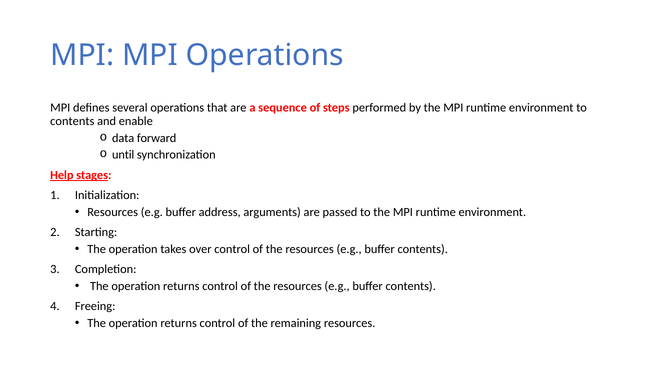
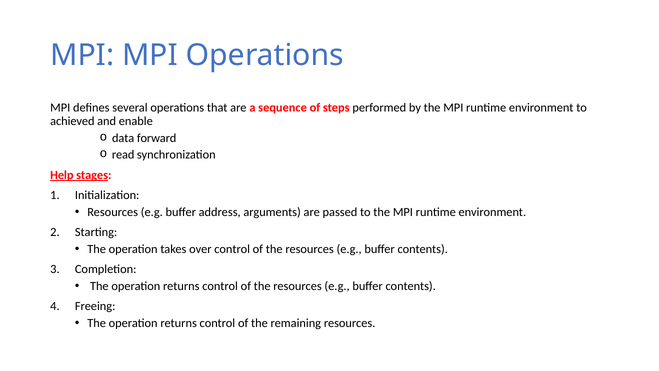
contents at (72, 121): contents -> achieved
until: until -> read
